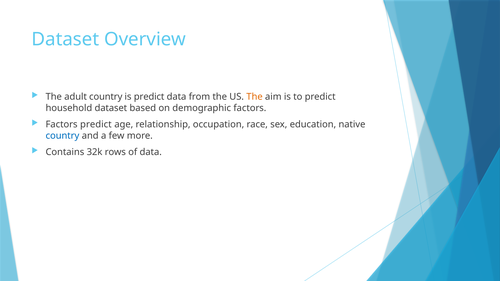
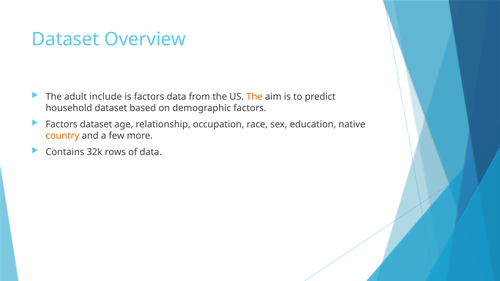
adult country: country -> include
is predict: predict -> factors
Factors predict: predict -> dataset
country at (62, 136) colour: blue -> orange
